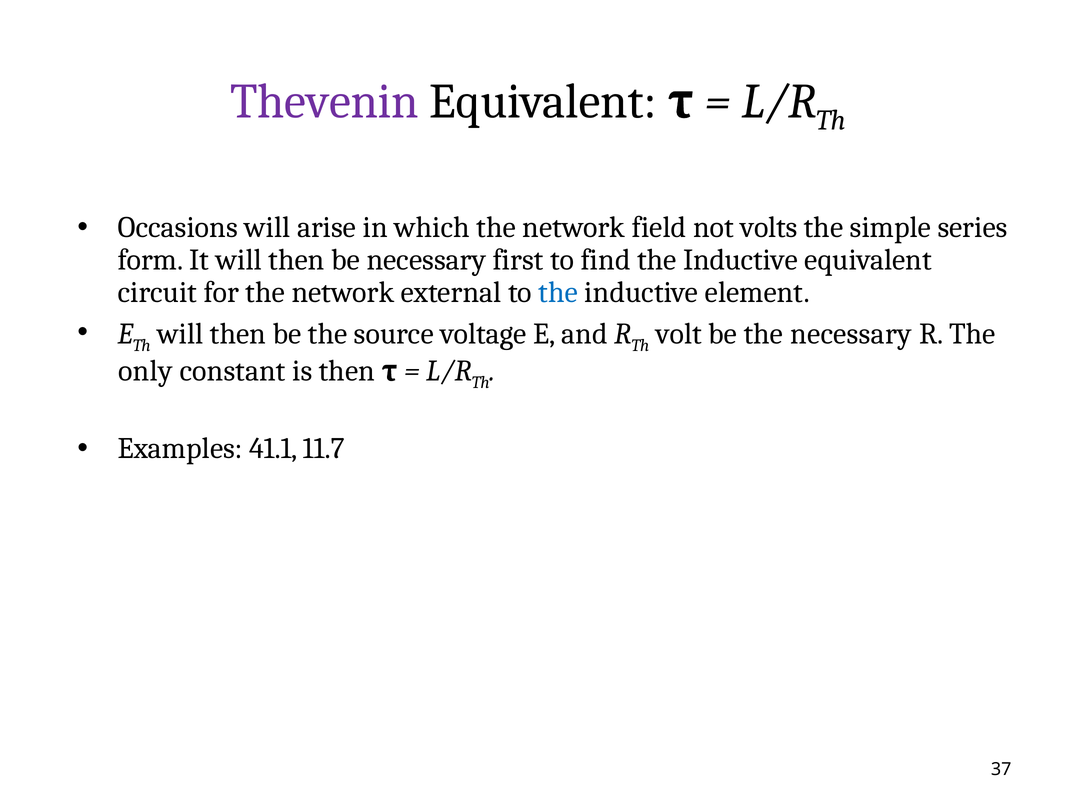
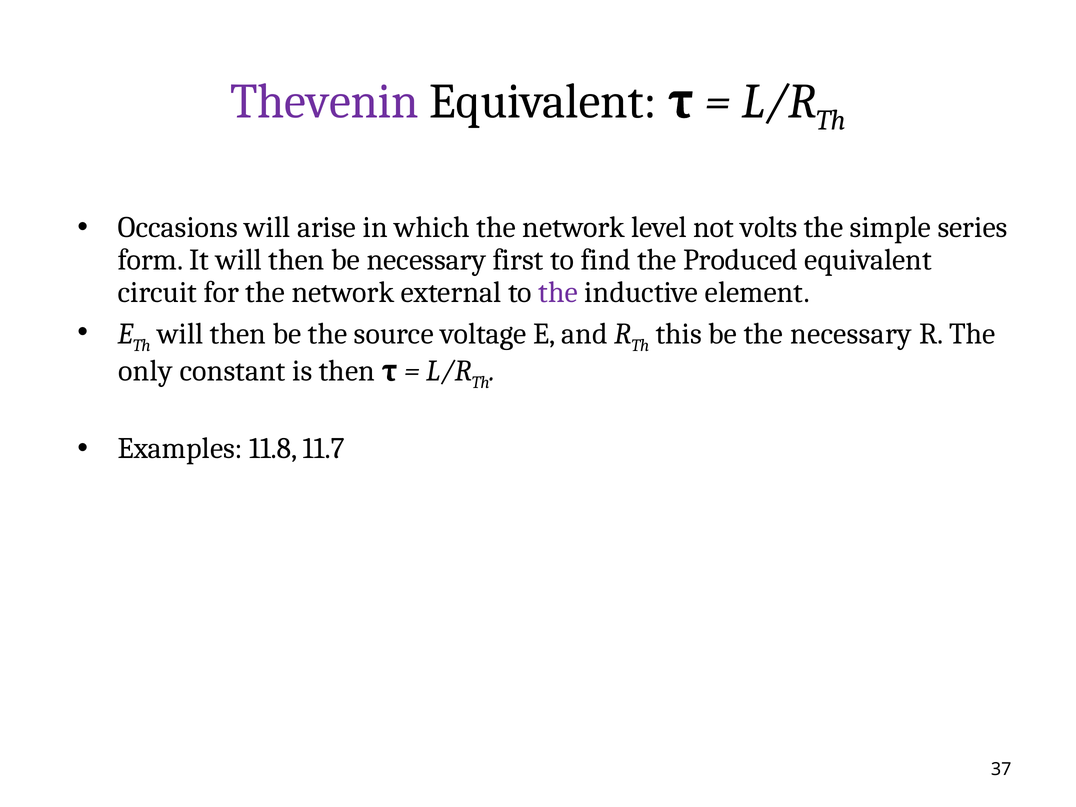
field: field -> level
find the Inductive: Inductive -> Produced
the at (558, 292) colour: blue -> purple
volt: volt -> this
41.1: 41.1 -> 11.8
